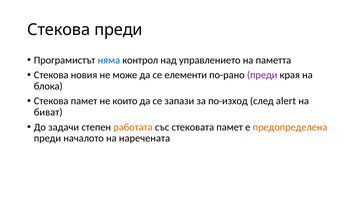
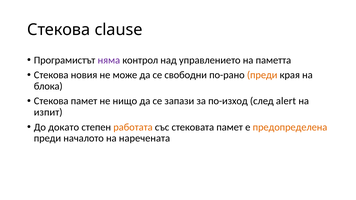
Стекова преди: преди -> clause
няма colour: blue -> purple
елементи: елементи -> свободни
преди at (262, 75) colour: purple -> orange
които: които -> нищо
биват: биват -> изпит
задачи: задачи -> докато
